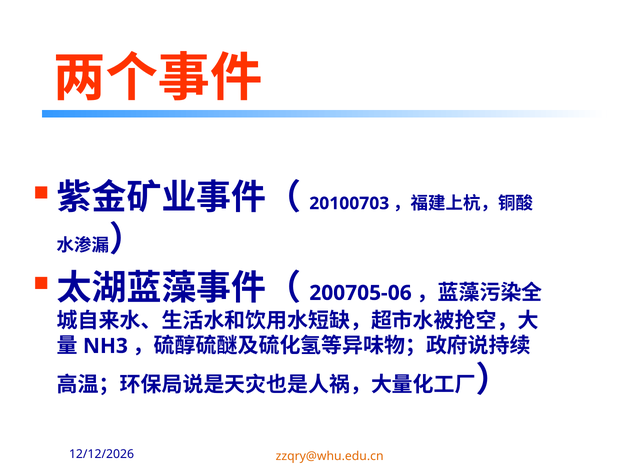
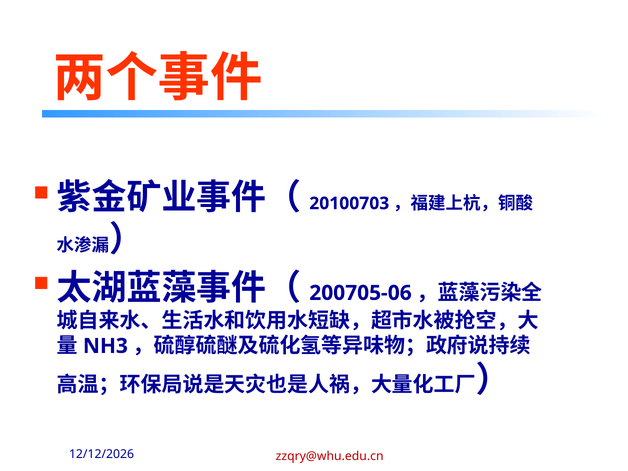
zzqry@whu.edu.cn colour: orange -> red
